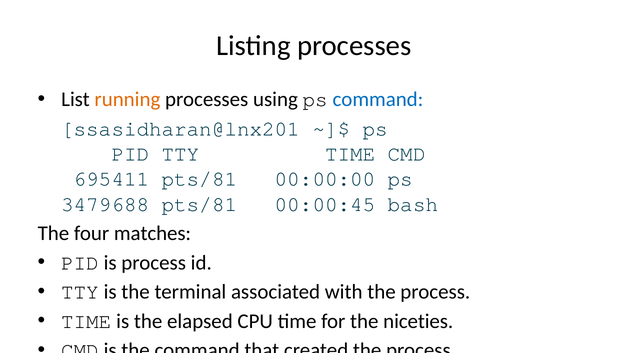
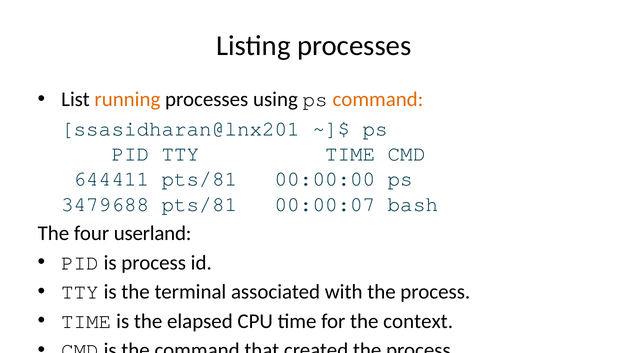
command at (378, 100) colour: blue -> orange
695411: 695411 -> 644411
00:00:45: 00:00:45 -> 00:00:07
matches: matches -> userland
niceties: niceties -> context
